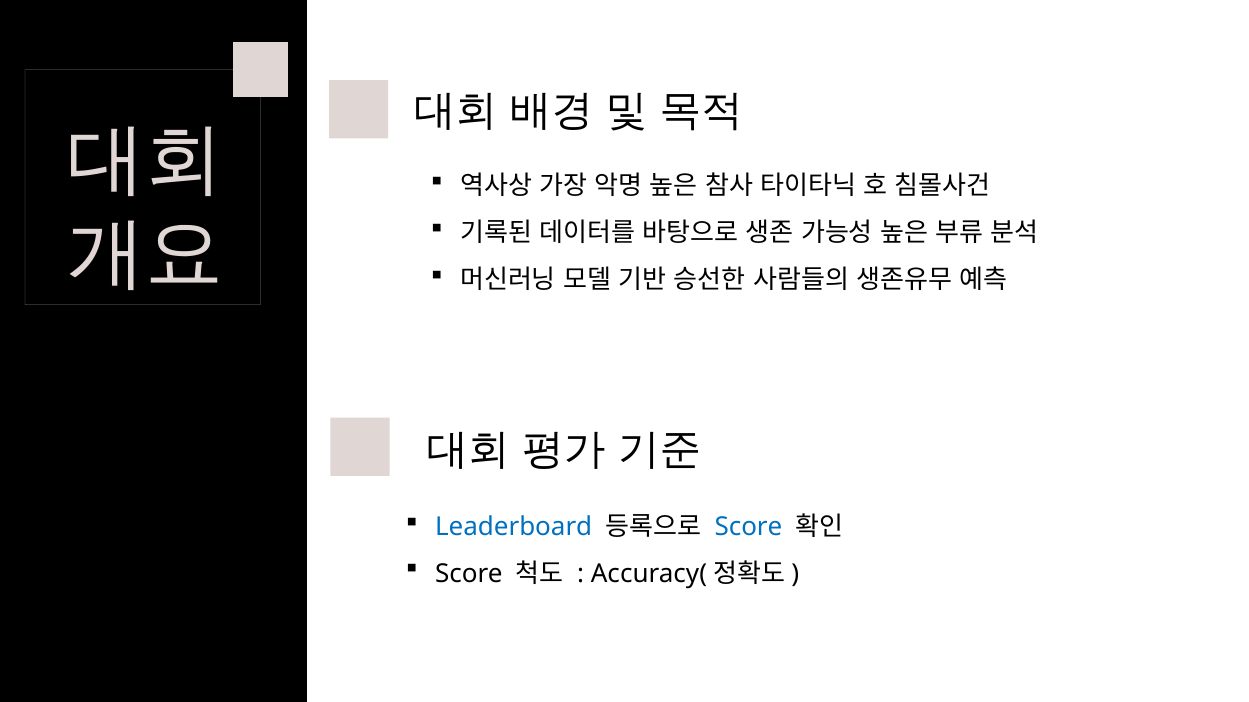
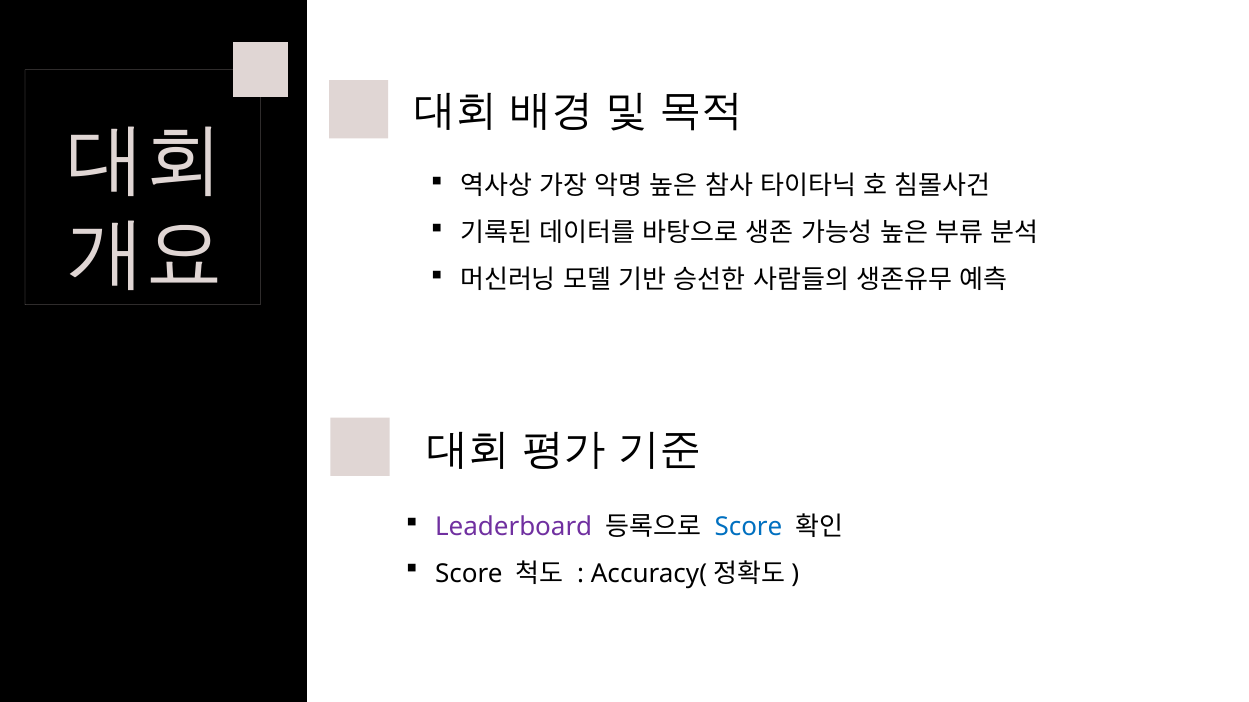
Leaderboard colour: blue -> purple
